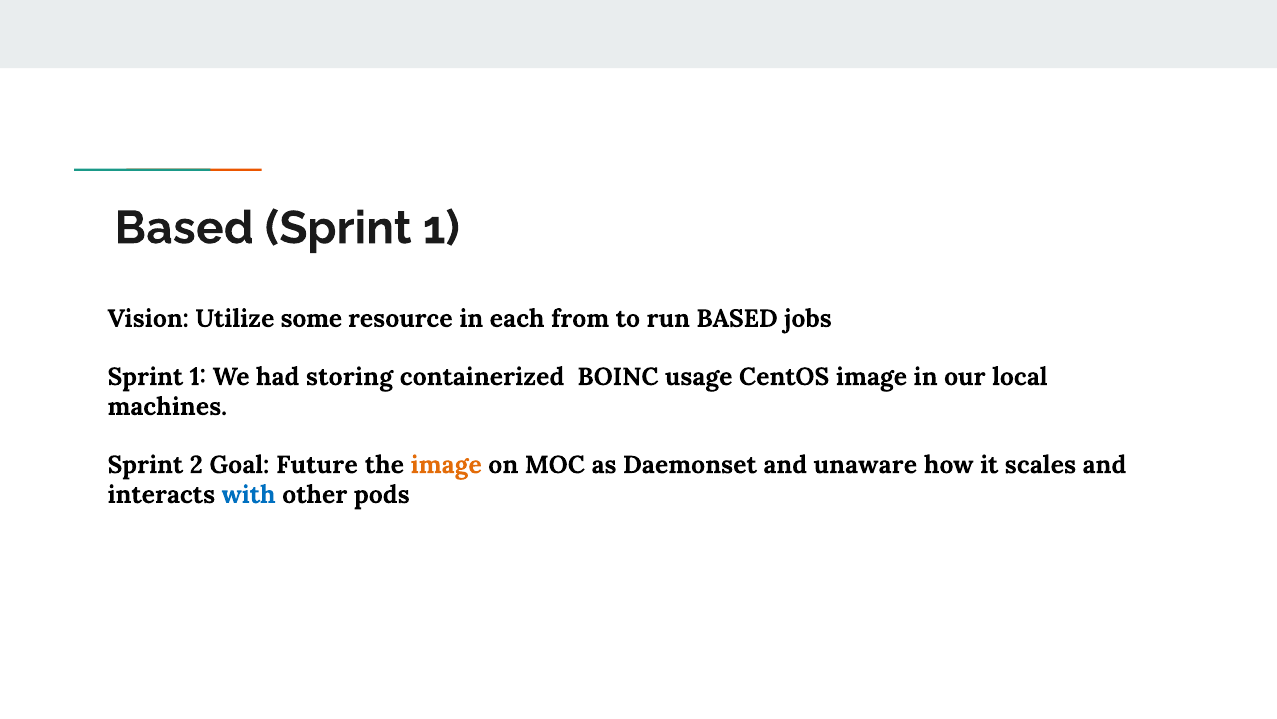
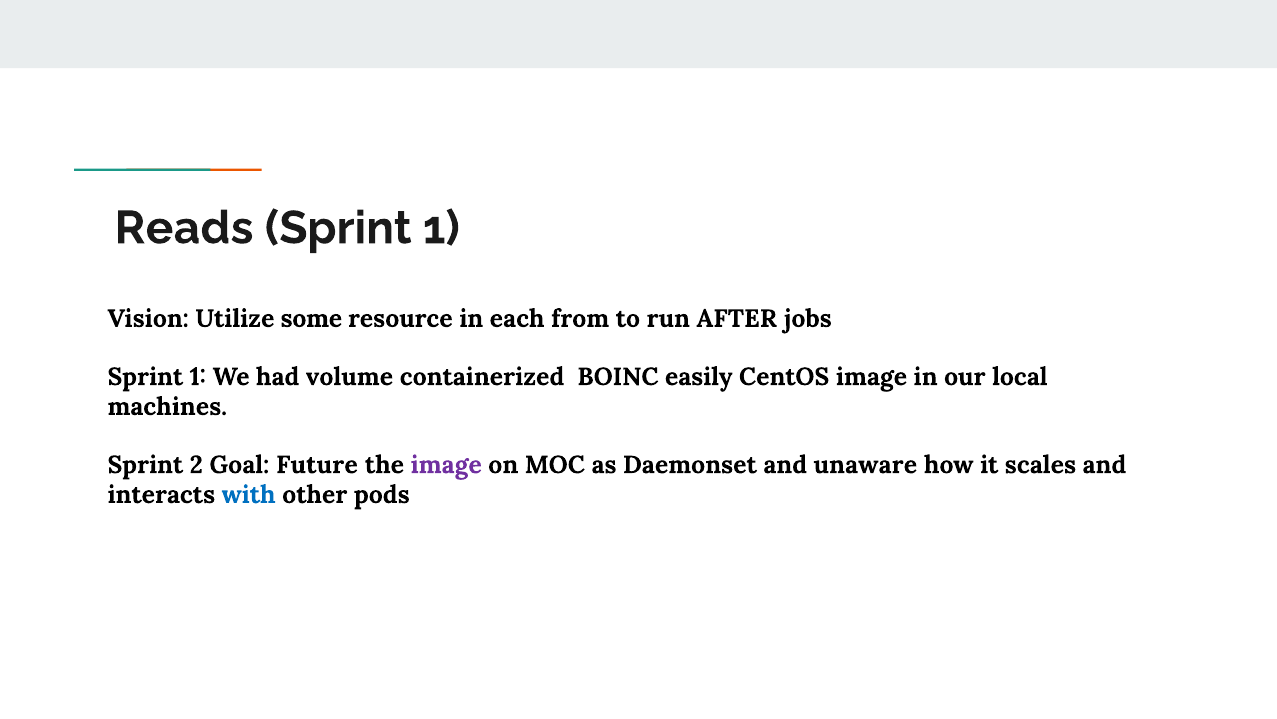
Based at (184, 228): Based -> Reads
run BASED: BASED -> AFTER
storing: storing -> volume
usage: usage -> easily
image at (446, 464) colour: orange -> purple
